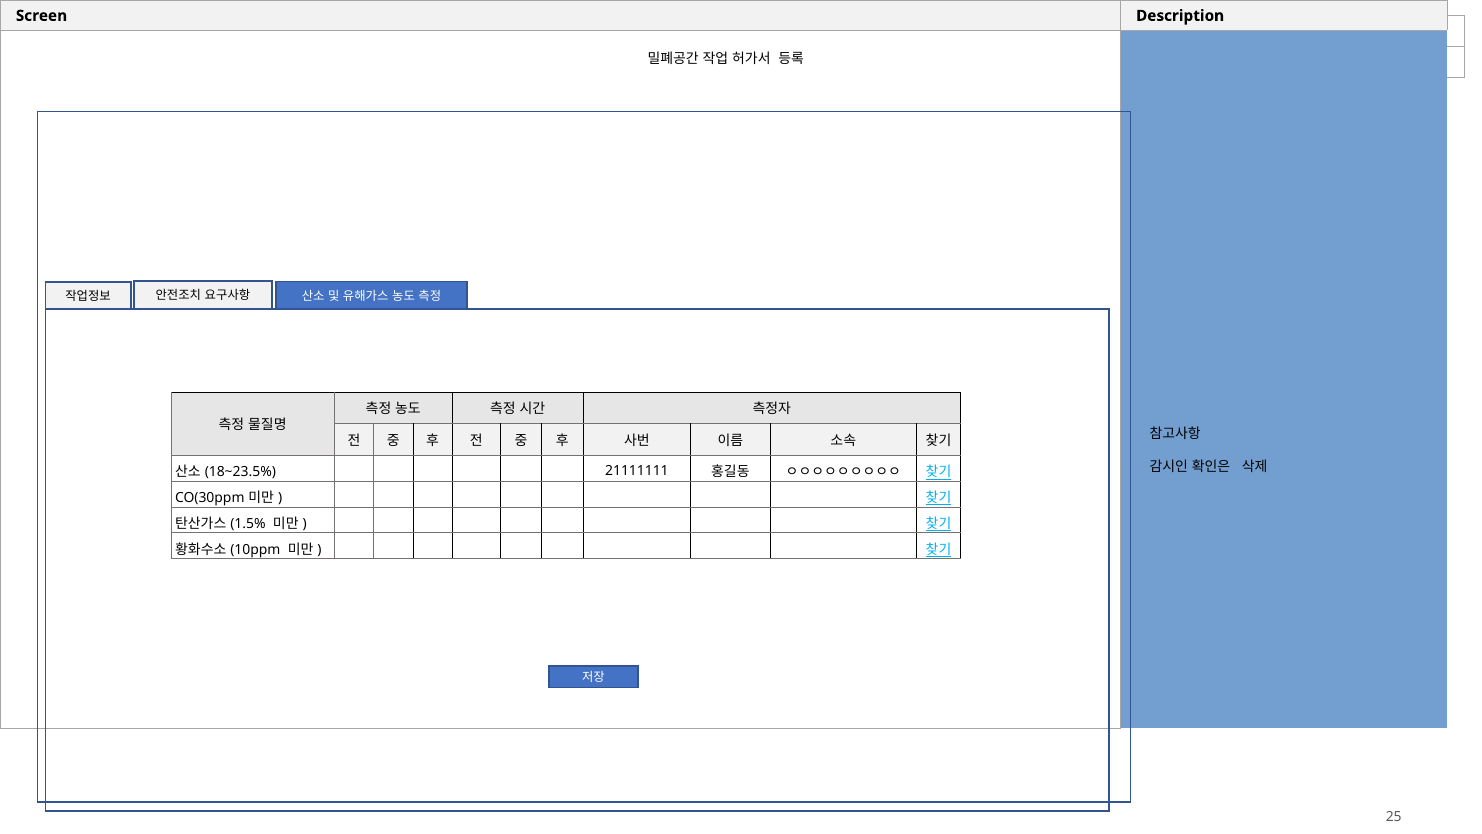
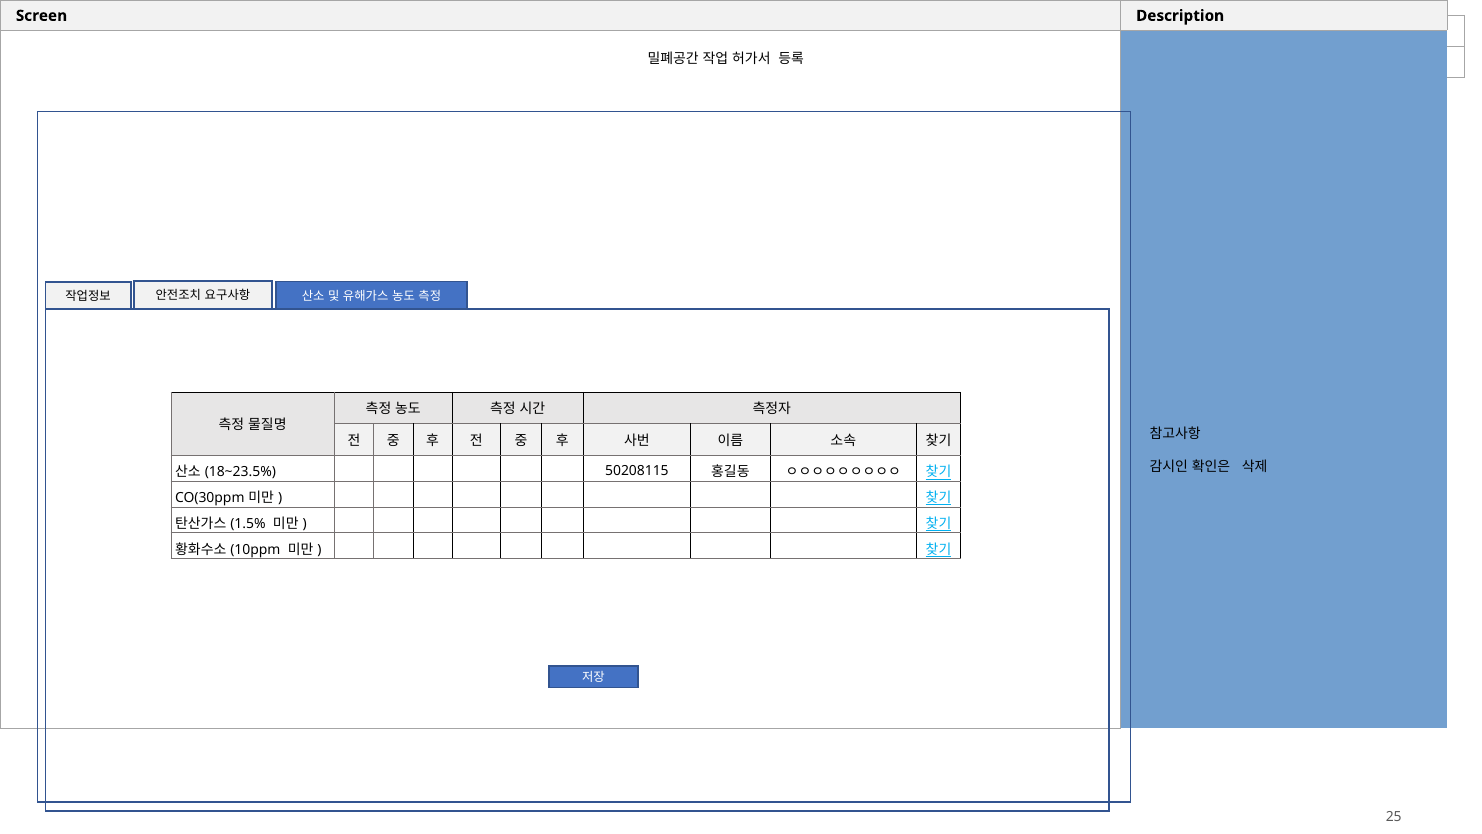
21111111: 21111111 -> 50208115
